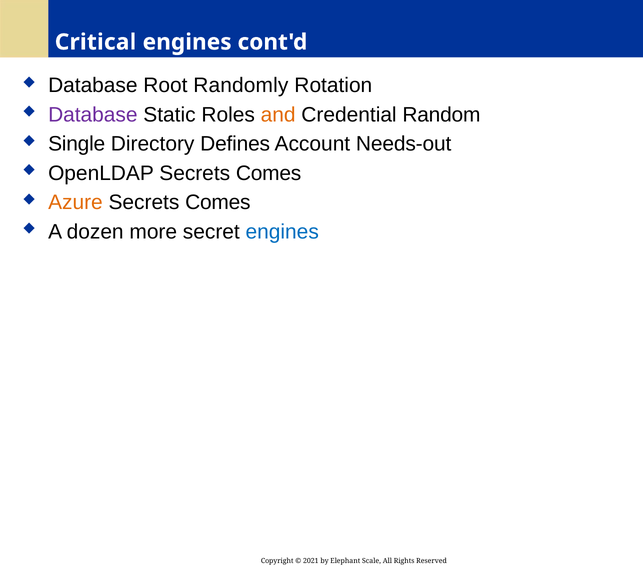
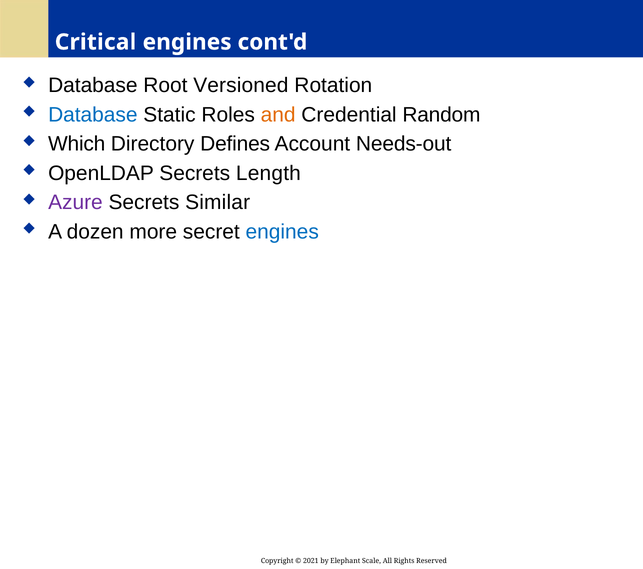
Randomly: Randomly -> Versioned
Database at (93, 115) colour: purple -> blue
Single: Single -> Which
OpenLDAP Secrets Comes: Comes -> Length
Azure colour: orange -> purple
Comes at (218, 203): Comes -> Similar
